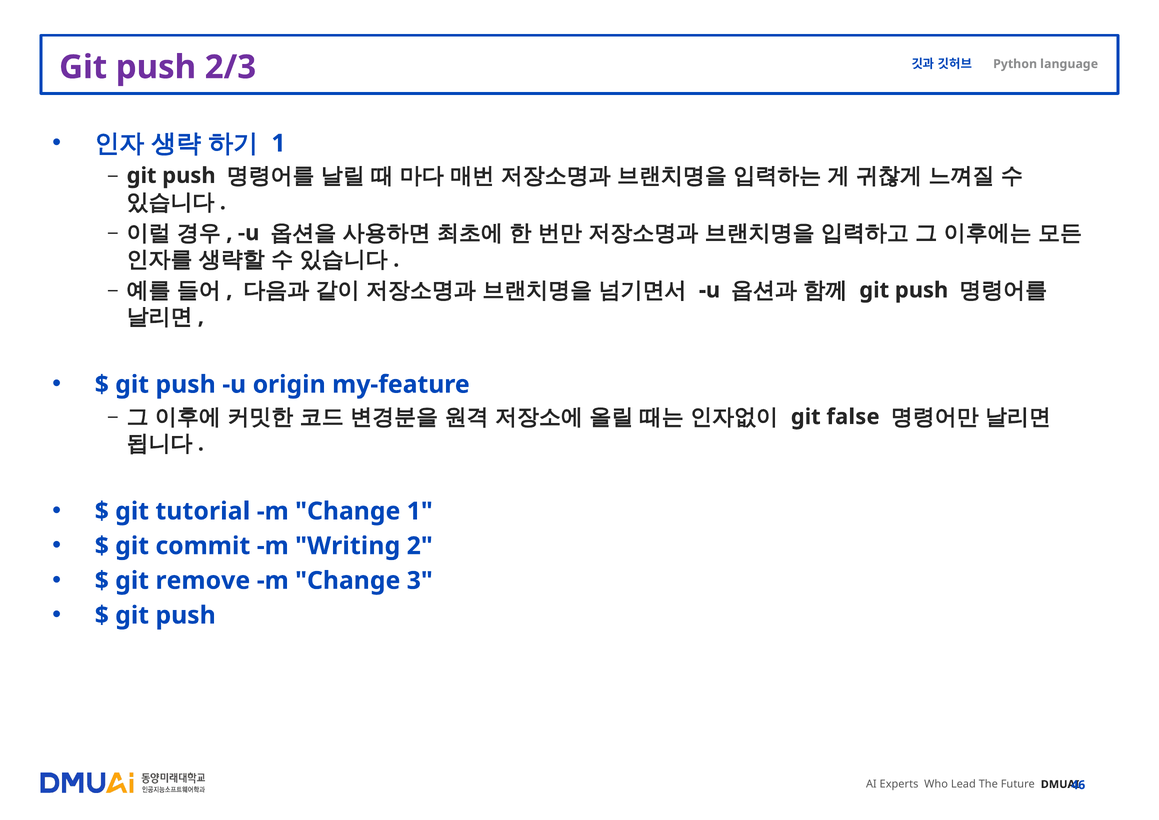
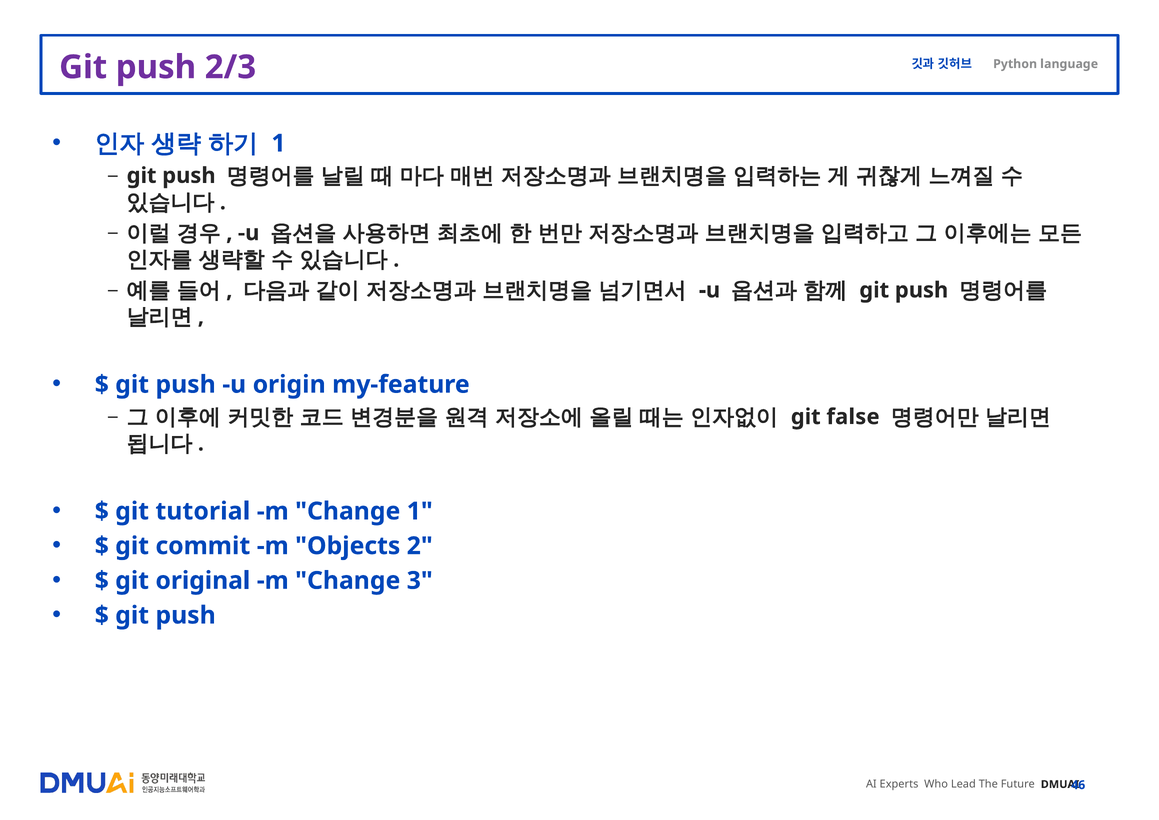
Writing: Writing -> Objects
remove: remove -> original
